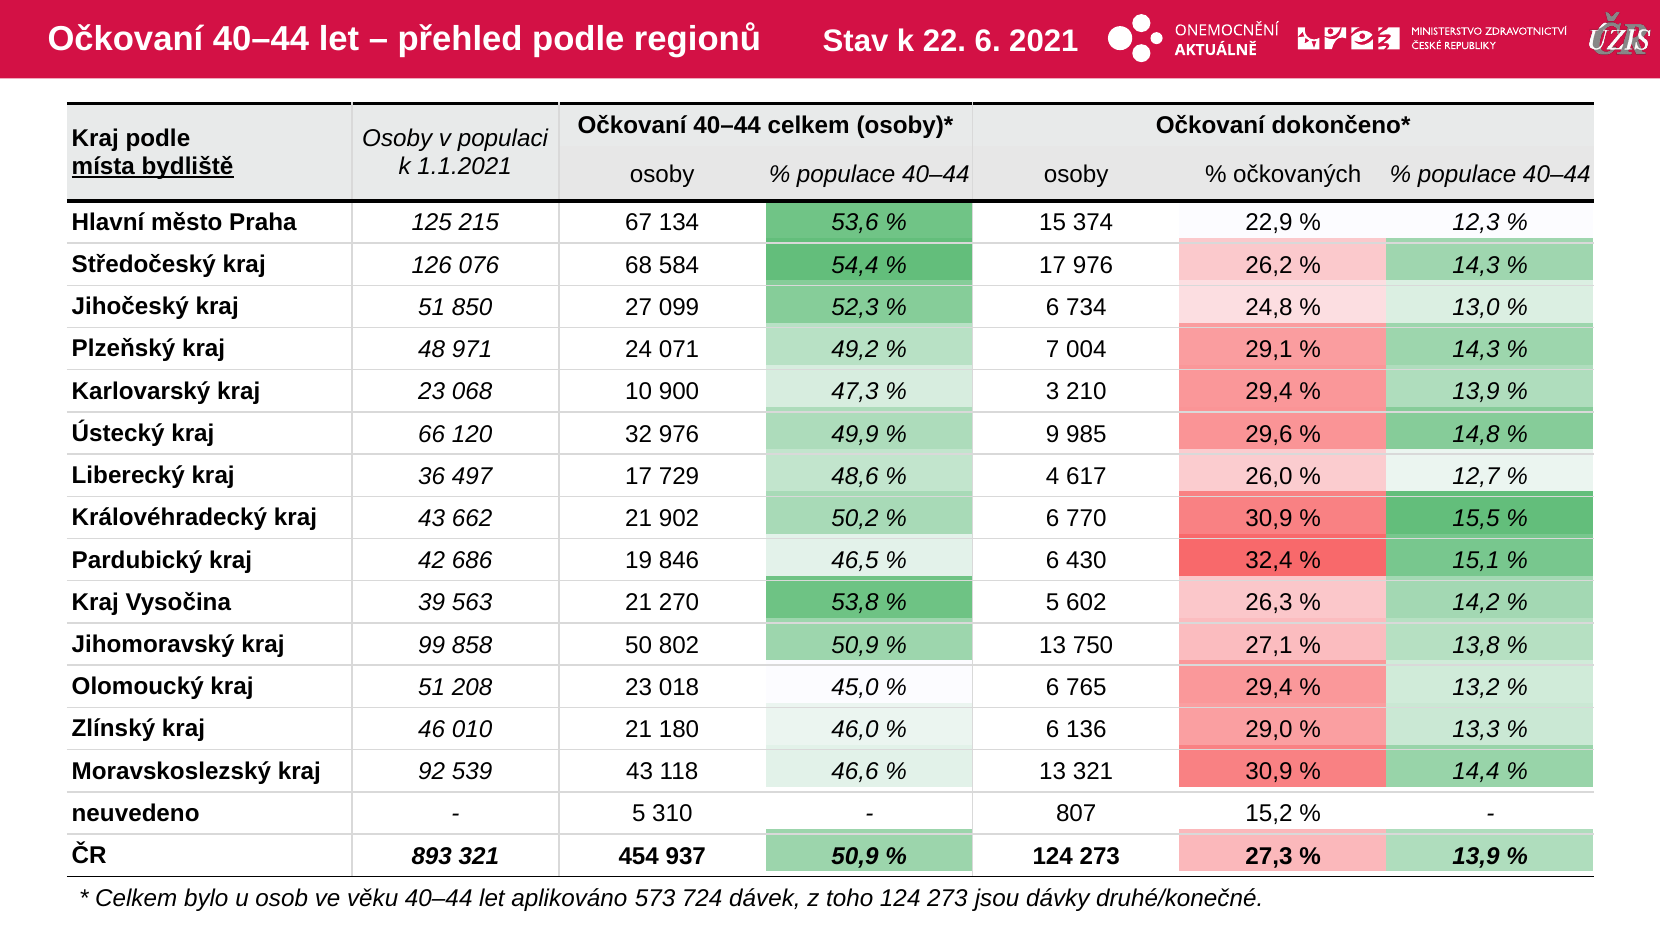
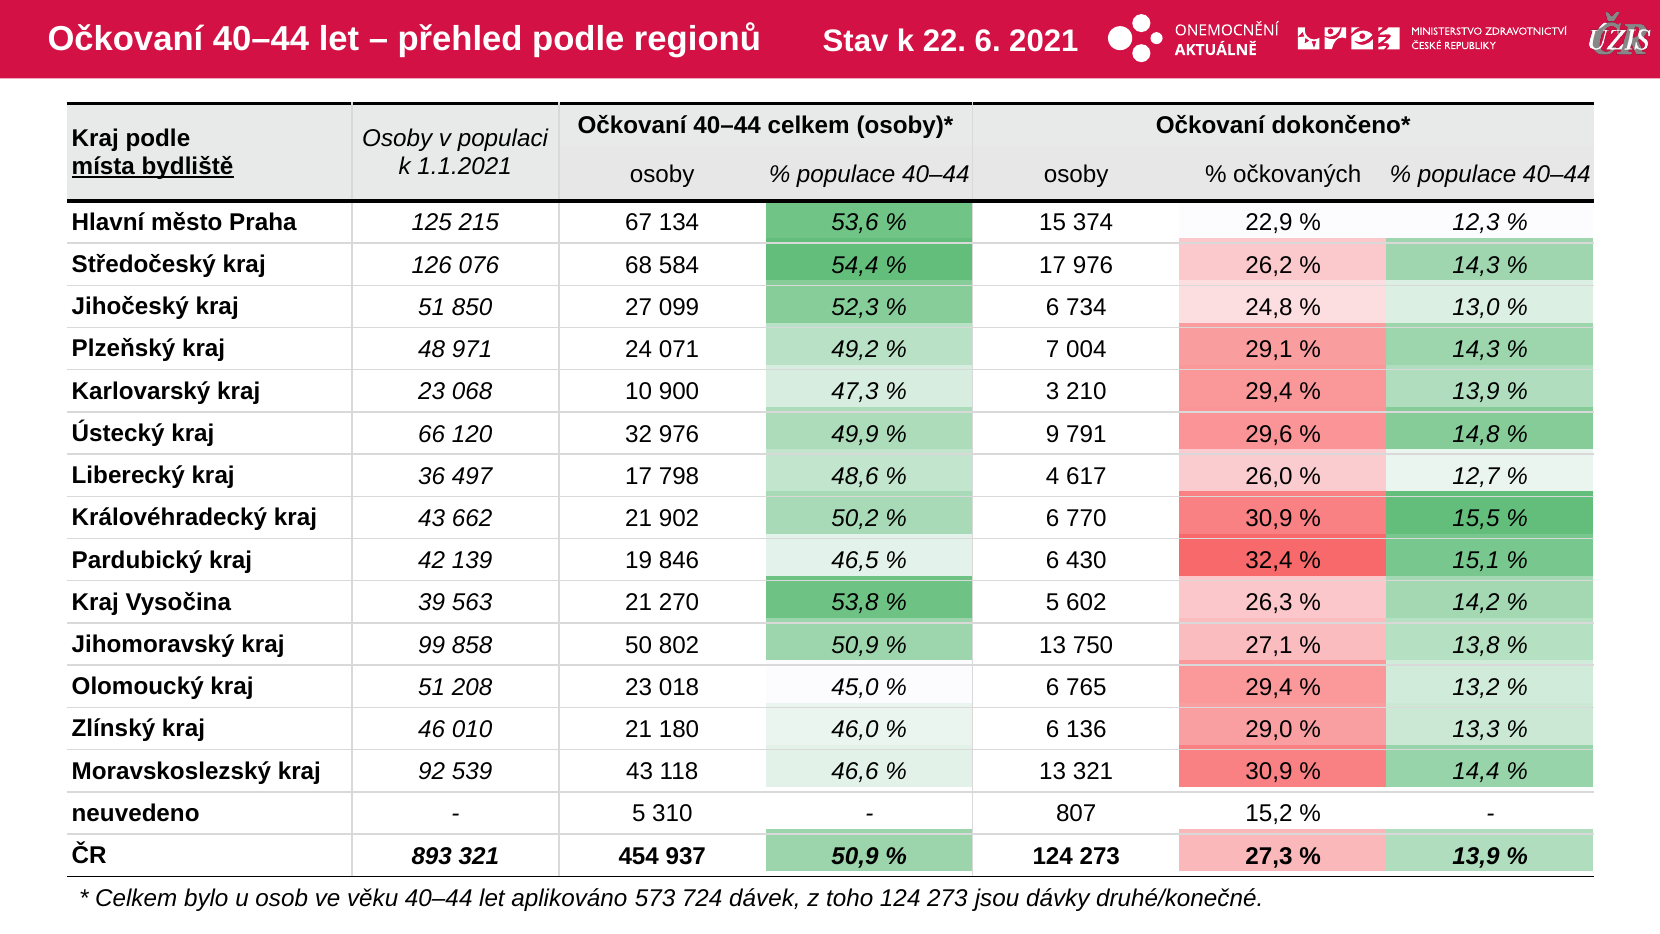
985: 985 -> 791
729: 729 -> 798
686: 686 -> 139
